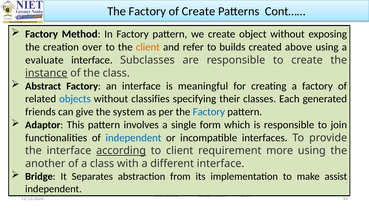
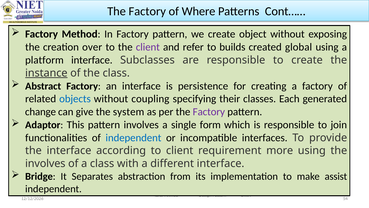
of Create: Create -> Where
client at (148, 47) colour: orange -> purple
above: above -> global
evaluate: evaluate -> platform
meaningful: meaningful -> persistence
classifies: classifies -> coupling
friends: friends -> change
Factory at (209, 112) colour: blue -> purple
according underline: present -> none
another at (45, 163): another -> involves
